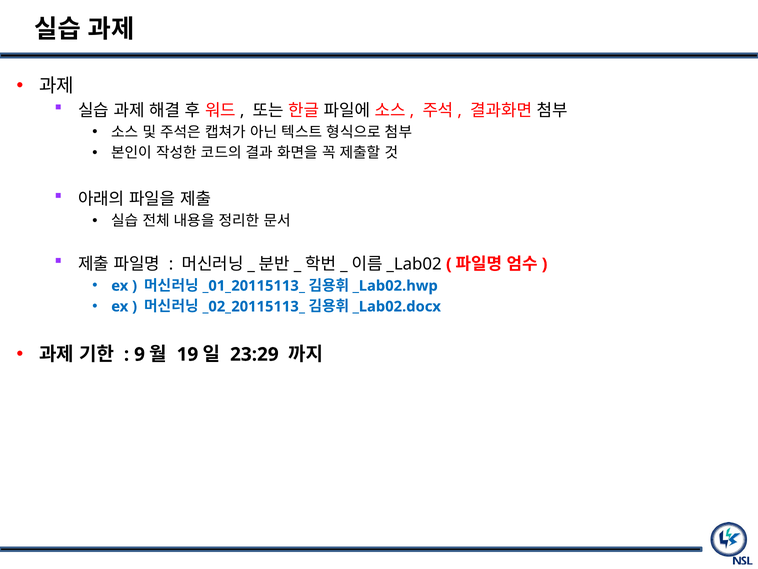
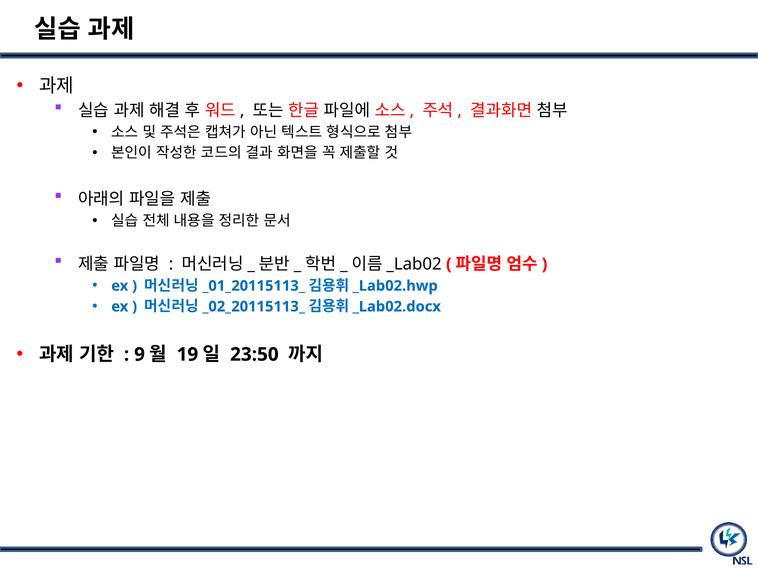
23:29: 23:29 -> 23:50
